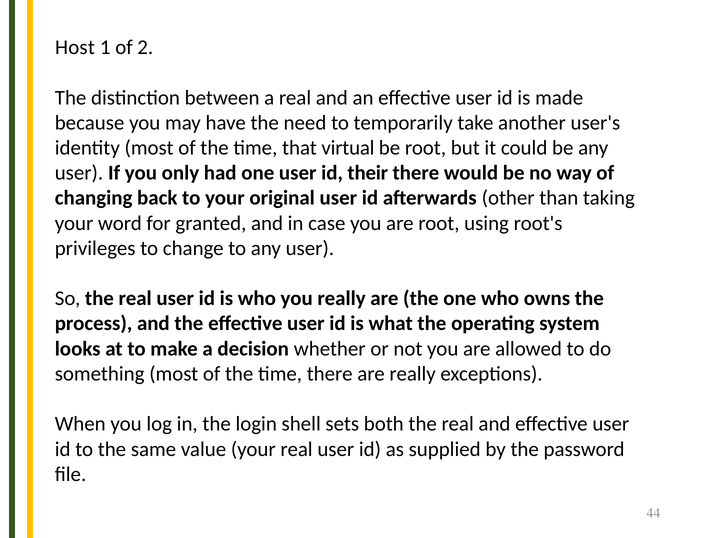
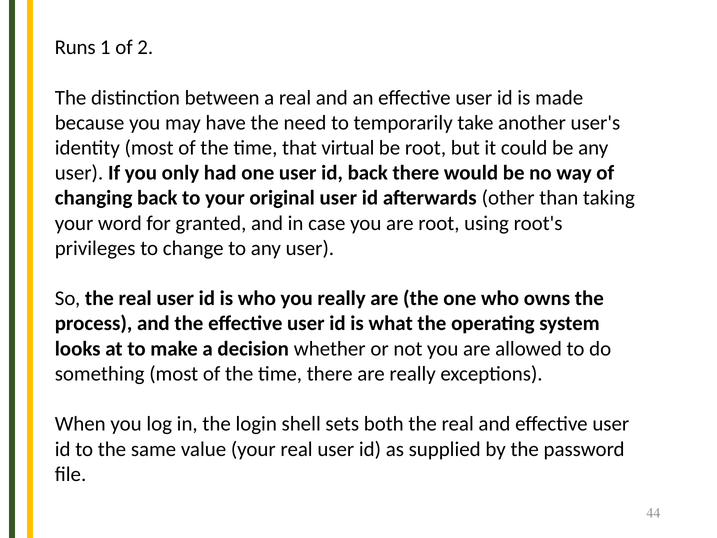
Host: Host -> Runs
id their: their -> back
